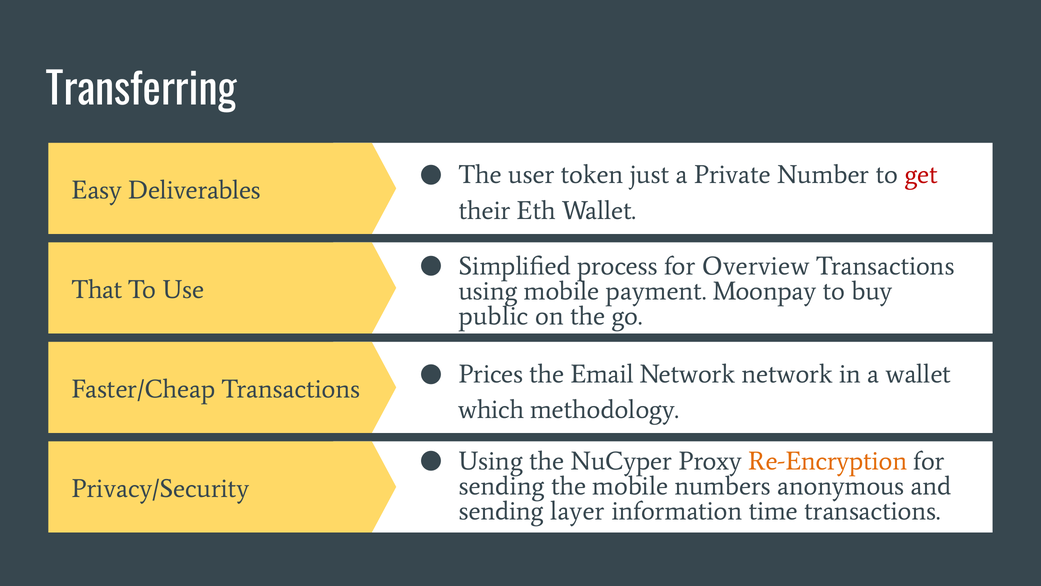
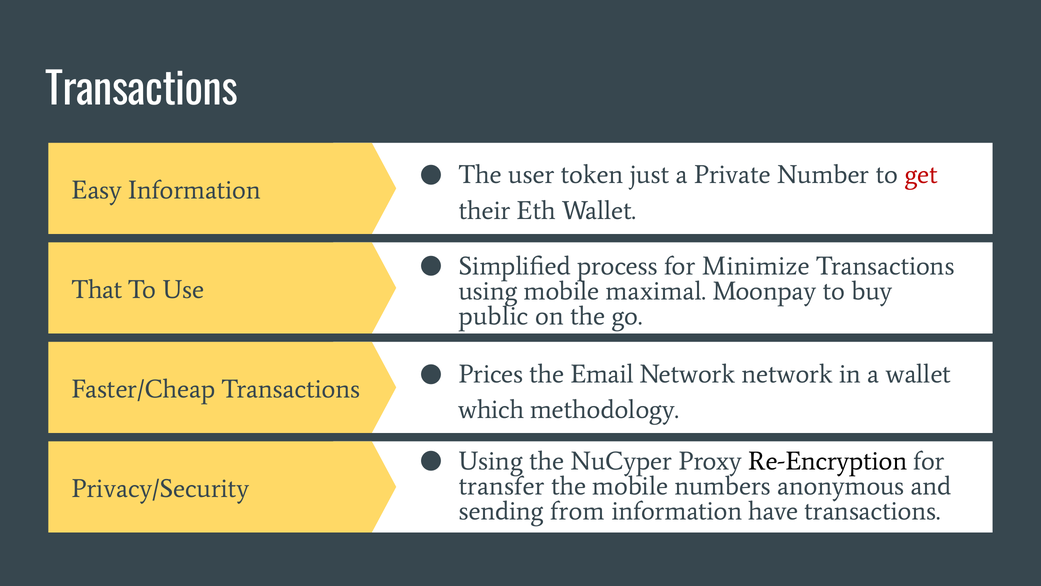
Transferring at (141, 90): Transferring -> Transactions
Easy Deliverables: Deliverables -> Information
Overview: Overview -> Minimize
payment: payment -> maximal
Re-Encryption colour: orange -> black
sending at (502, 486): sending -> transfer
layer: layer -> from
time: time -> have
